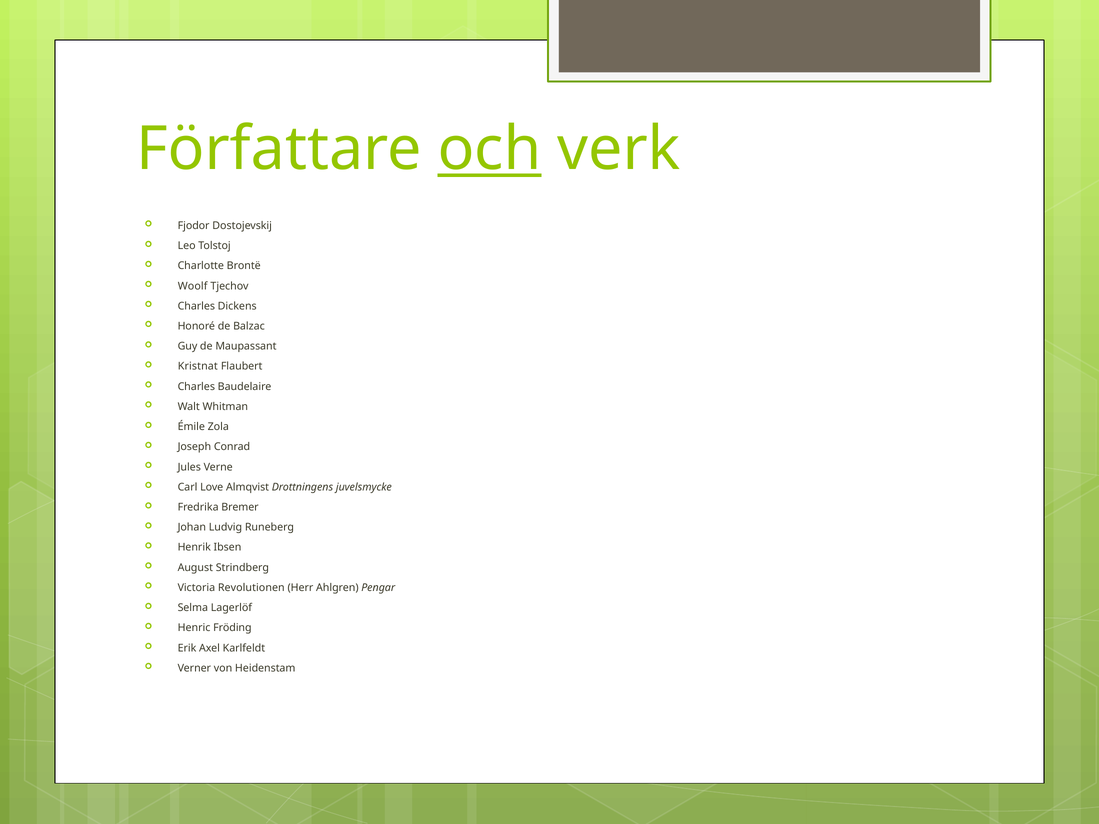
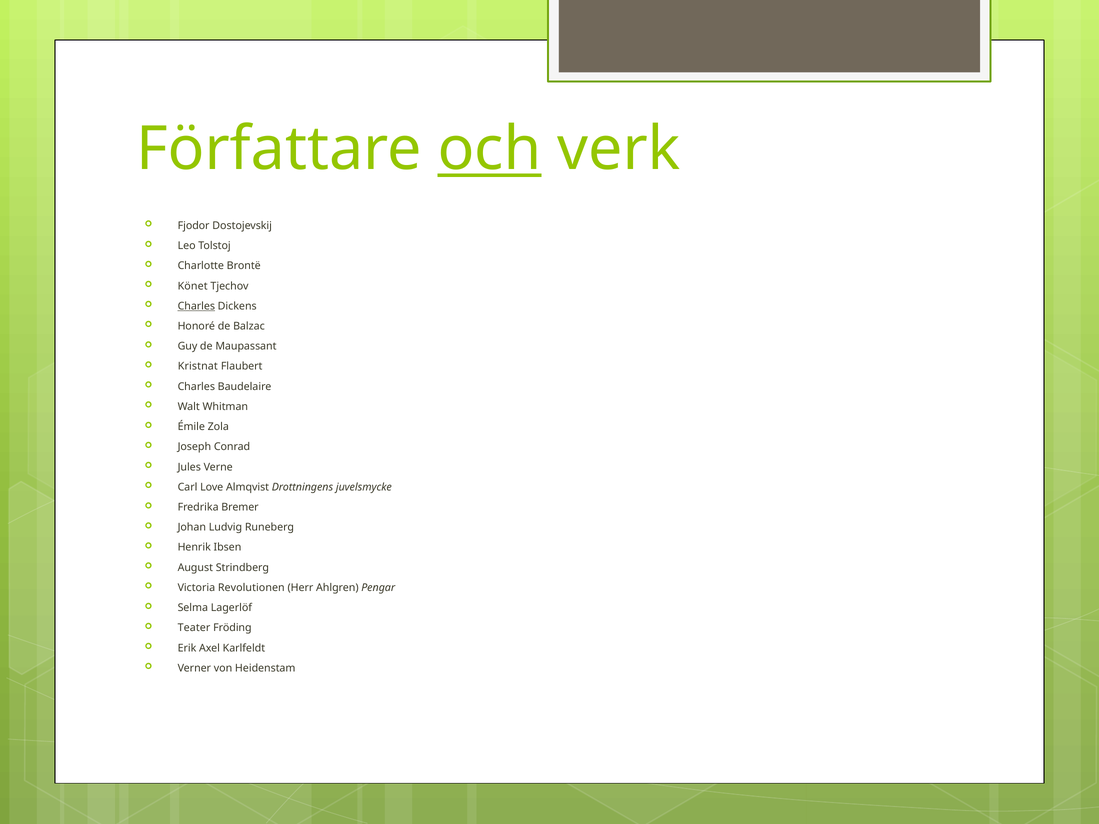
Woolf: Woolf -> Könet
Charles at (196, 306) underline: none -> present
Henric: Henric -> Teater
